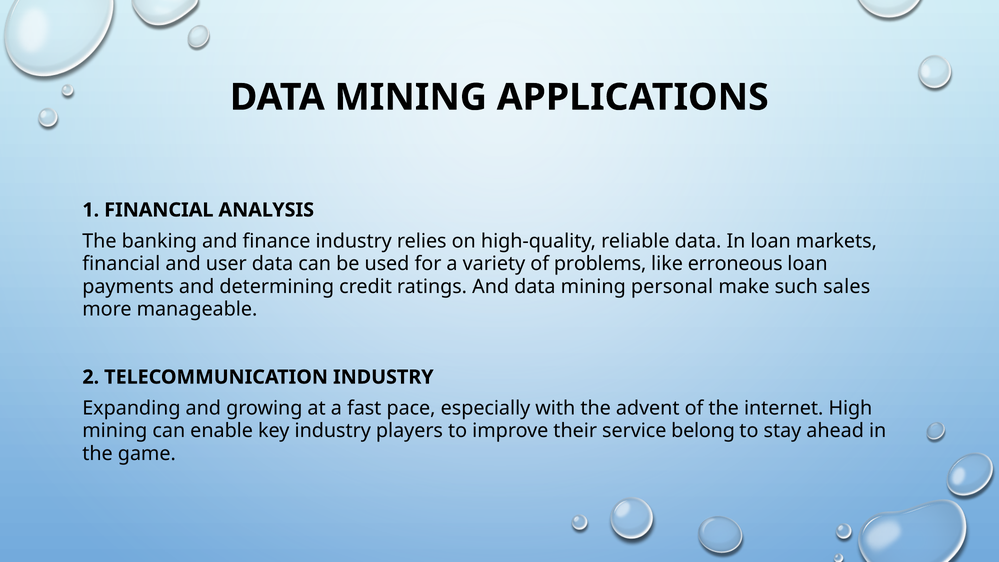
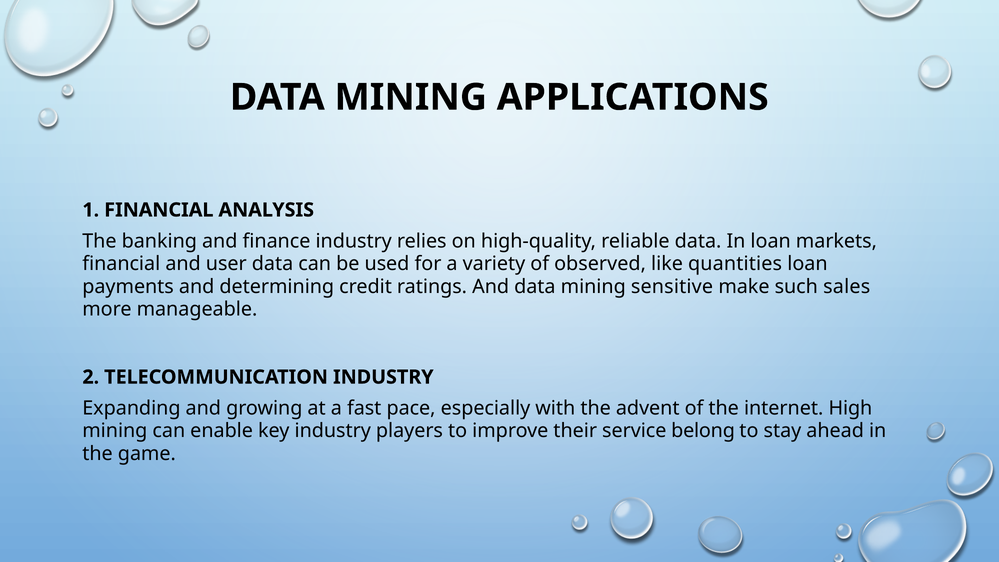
problems: problems -> observed
erroneous: erroneous -> quantities
personal: personal -> sensitive
